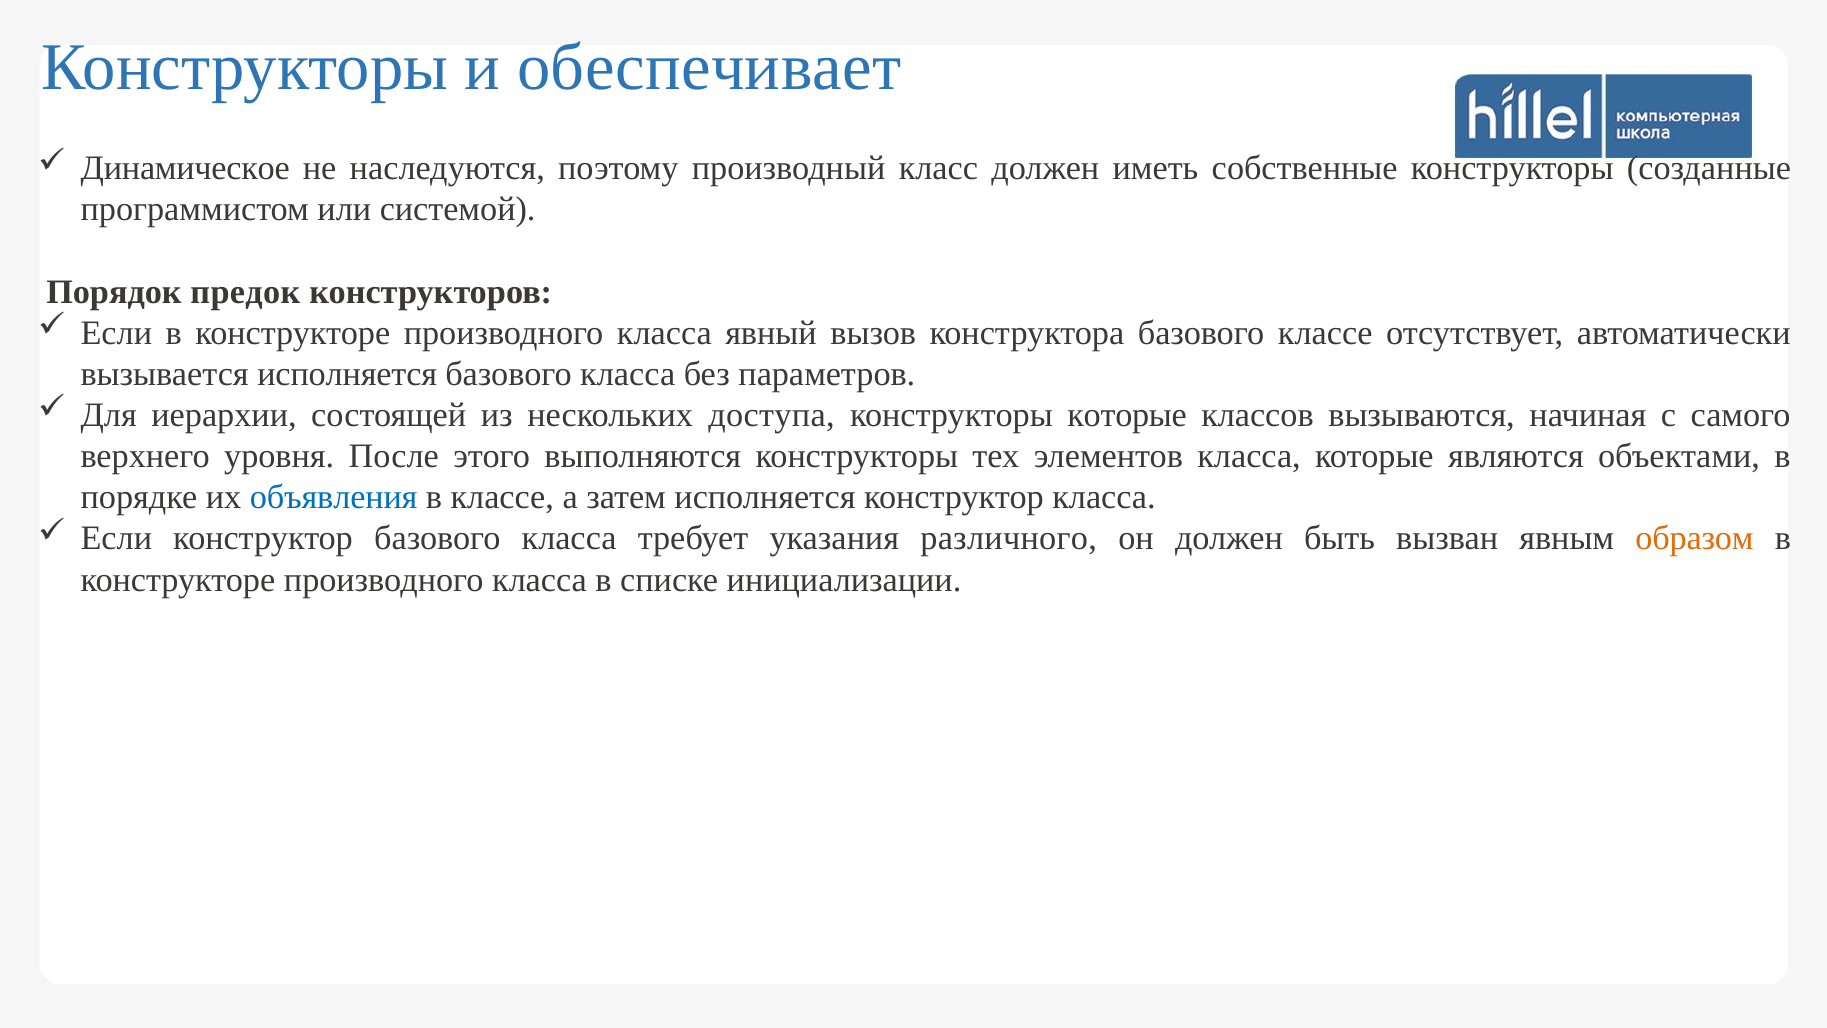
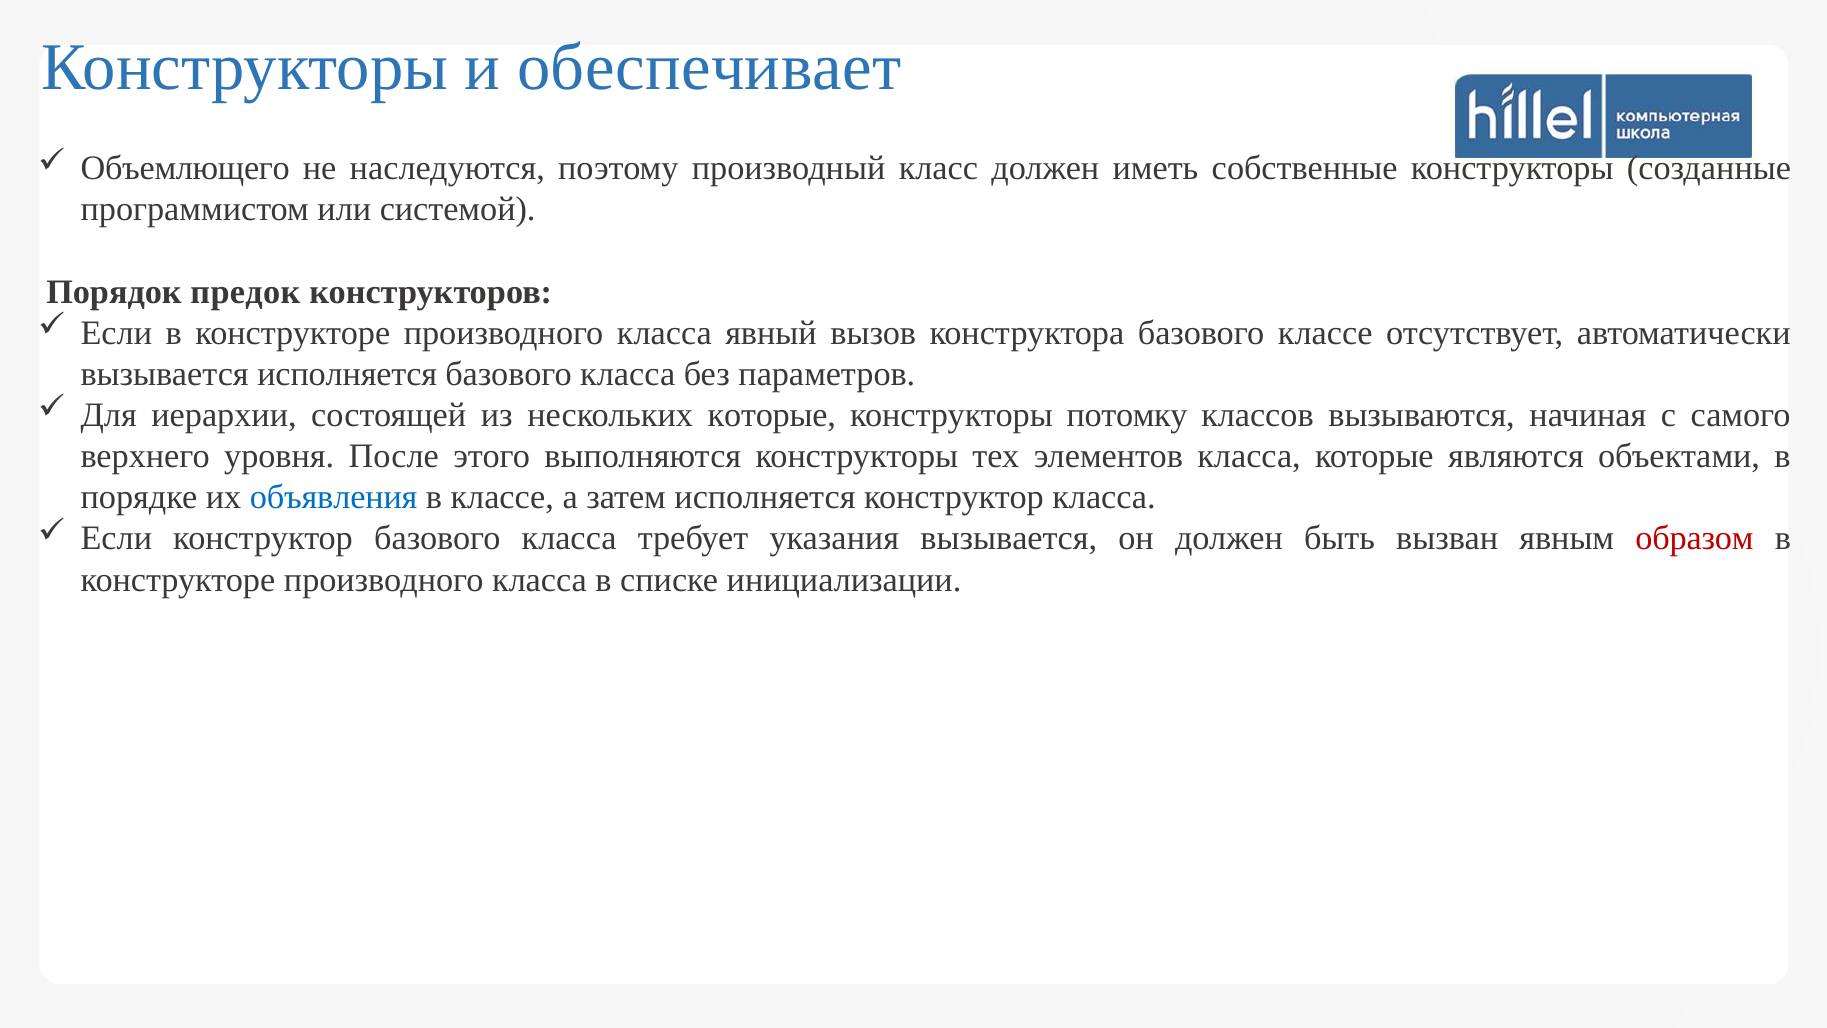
Динамическое: Динамическое -> Объемлющего
нескольких доступа: доступа -> которые
конструкторы которые: которые -> потомку
указания различного: различного -> вызывается
образом colour: orange -> red
